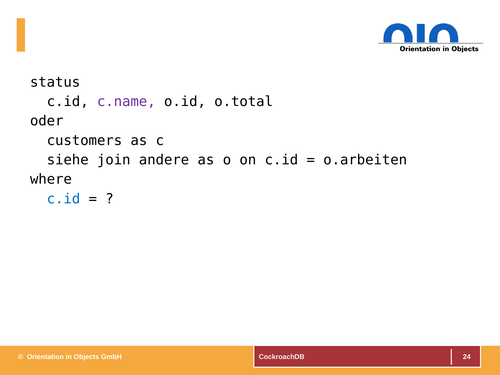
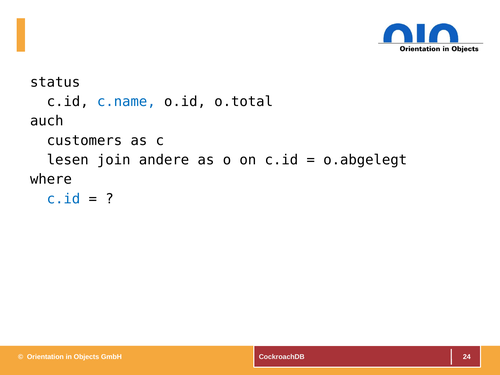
c.name colour: purple -> blue
oder: oder -> auch
siehe: siehe -> lesen
o.arbeiten: o.arbeiten -> o.abgelegt
